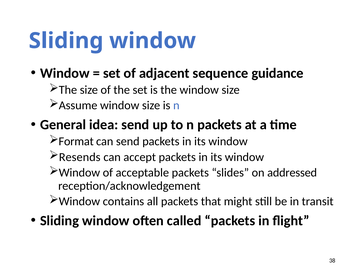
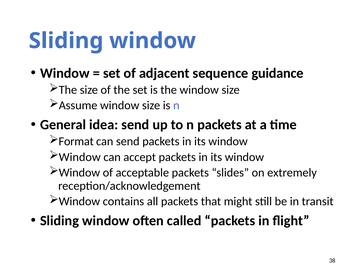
Resends at (80, 157): Resends -> Window
addressed: addressed -> extremely
